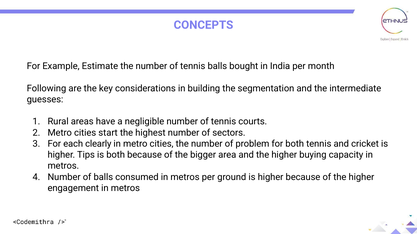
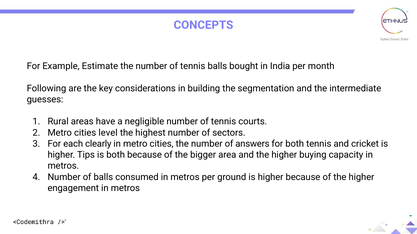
start: start -> level
problem: problem -> answers
